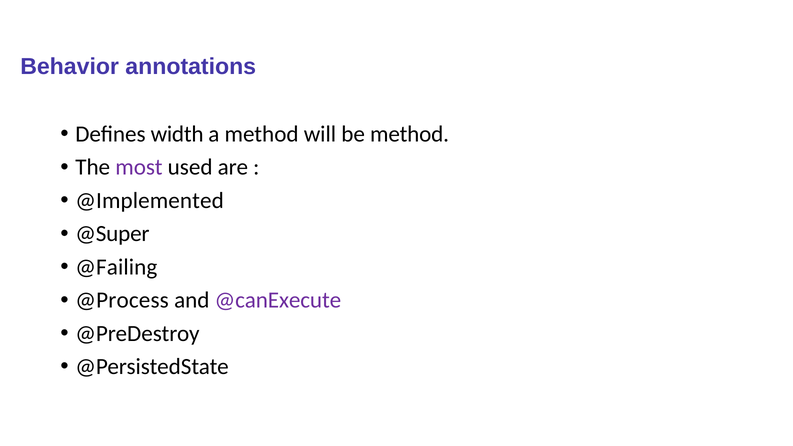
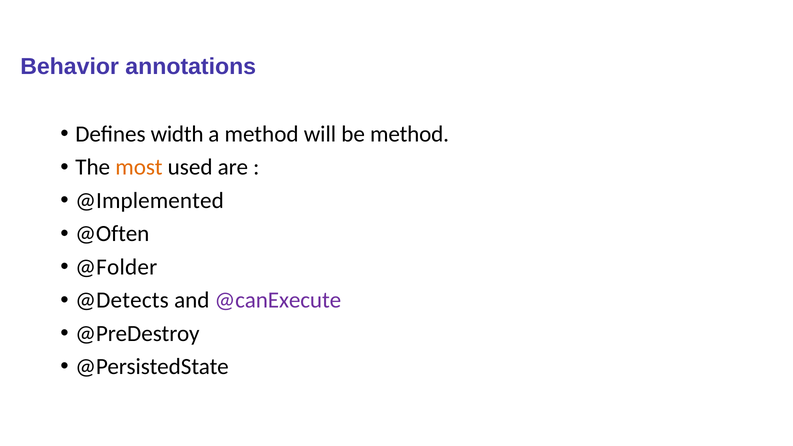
most colour: purple -> orange
@Super: @Super -> @Often
@Failing: @Failing -> @Folder
@Process: @Process -> @Detects
